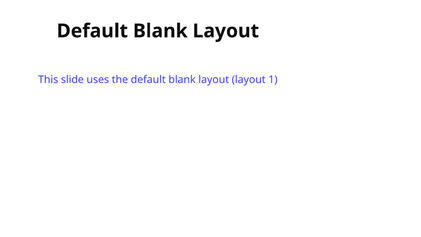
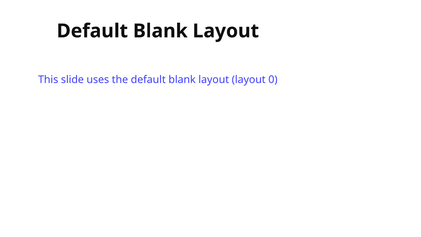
1: 1 -> 0
